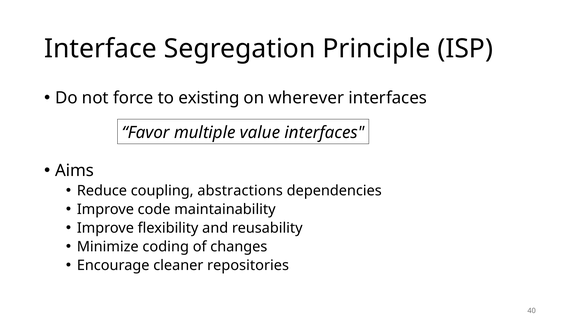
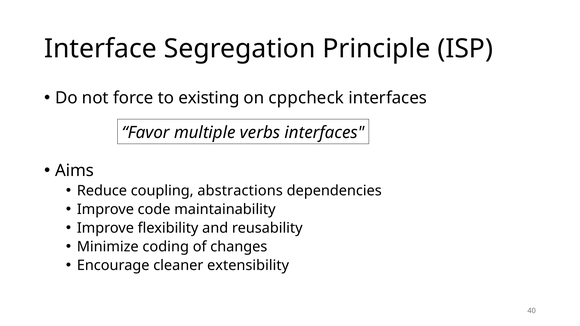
wherever: wherever -> cppcheck
value: value -> verbs
repositories: repositories -> extensibility
